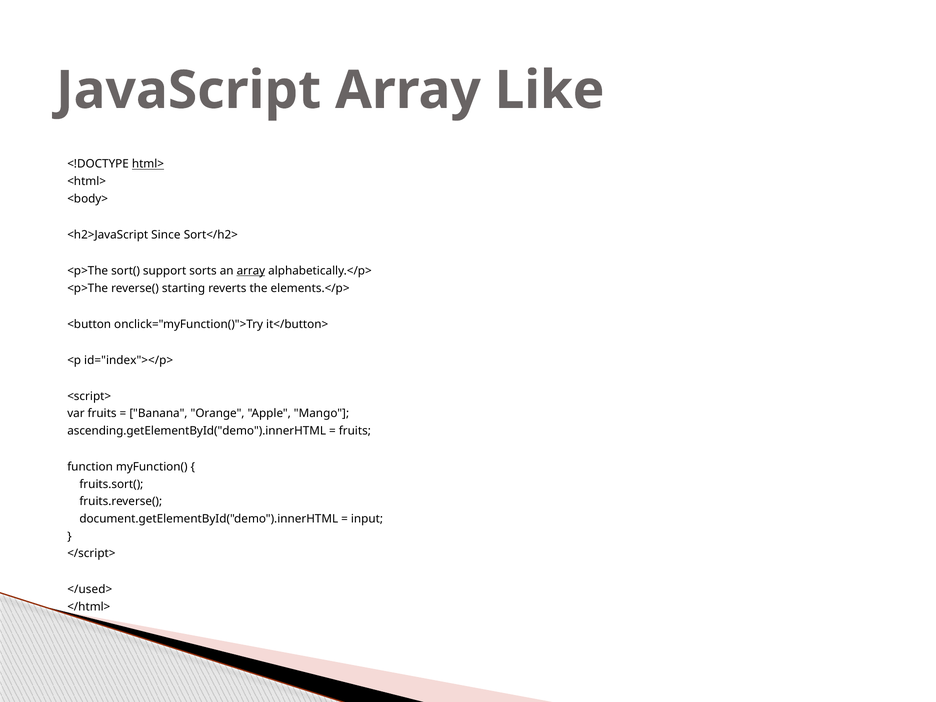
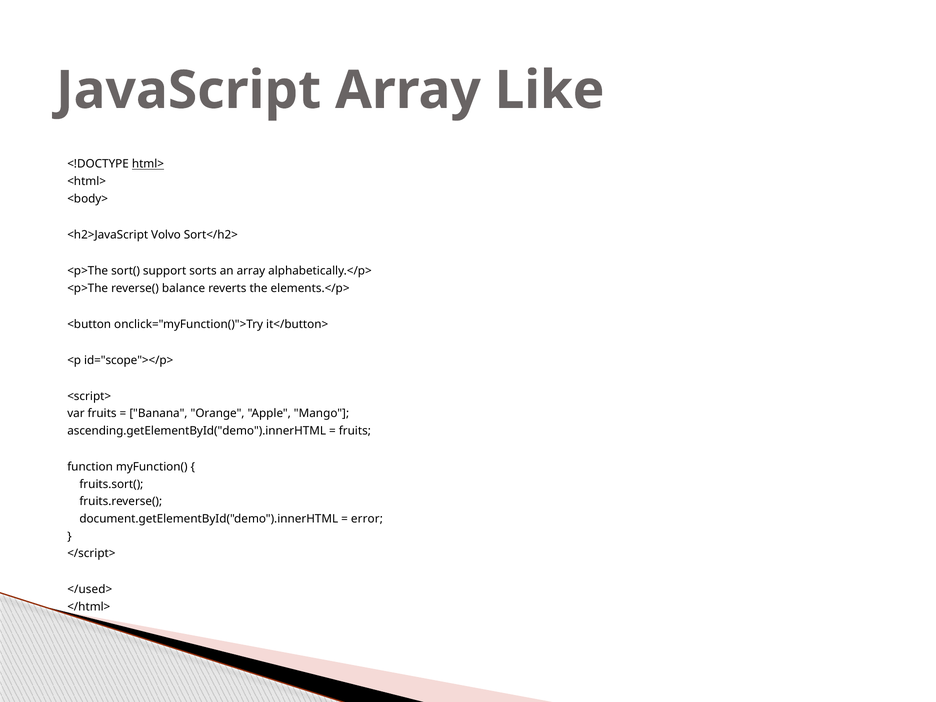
Since: Since -> Volvo
array at (251, 271) underline: present -> none
starting: starting -> balance
id="index"></p>: id="index"></p> -> id="scope"></p>
input: input -> error
